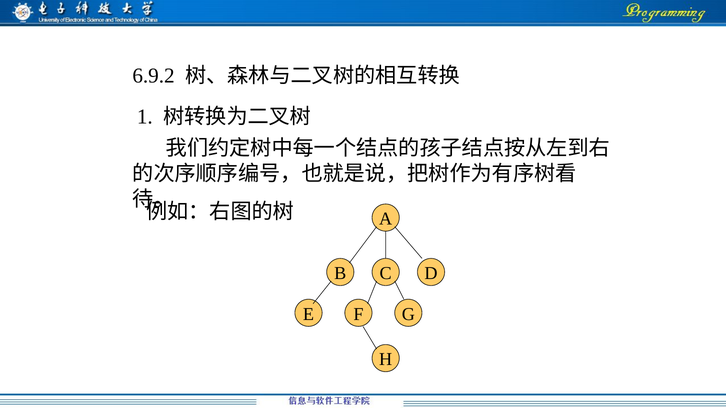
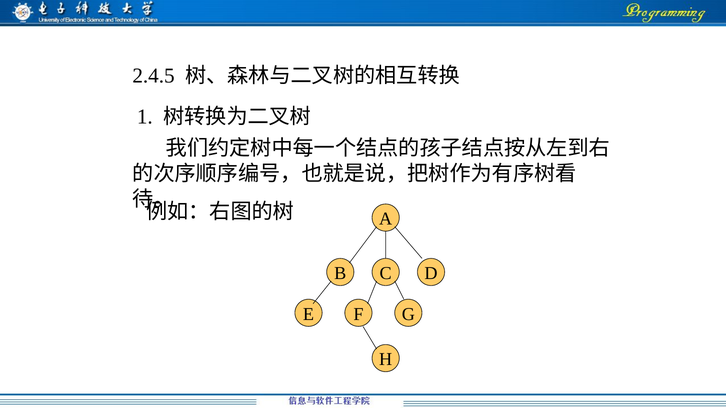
6.9.2: 6.9.2 -> 2.4.5
